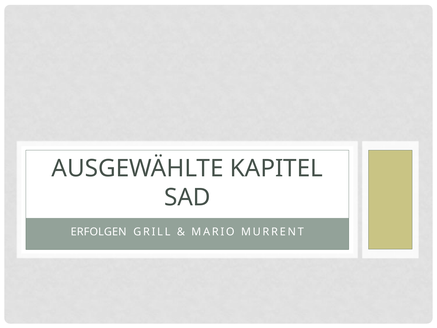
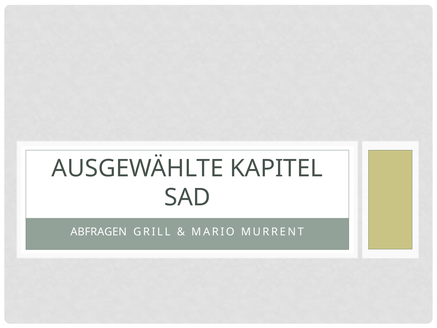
ERFOLGEN: ERFOLGEN -> ABFRAGEN
